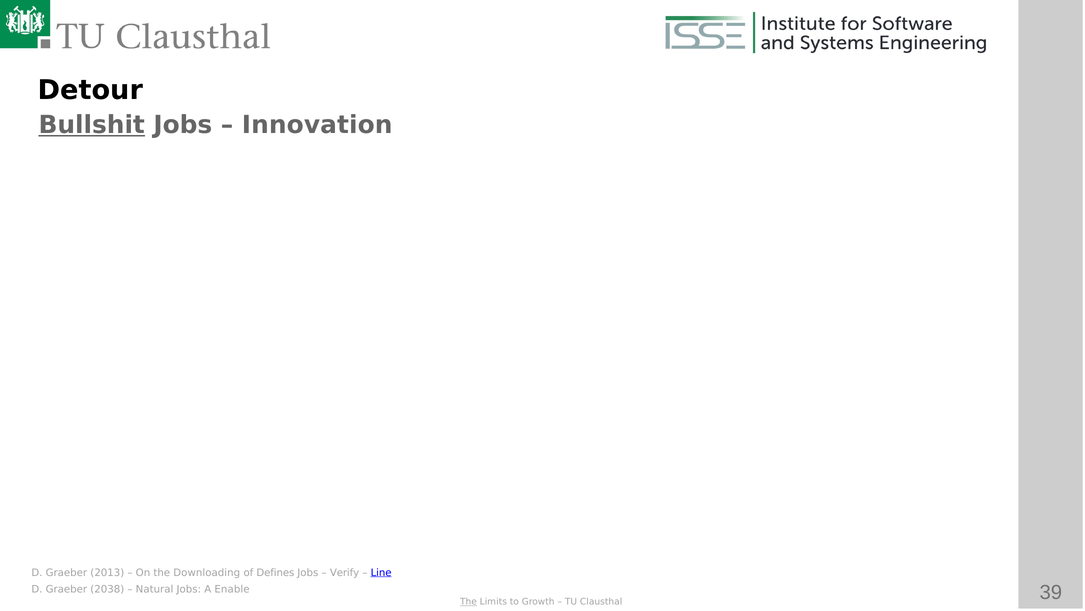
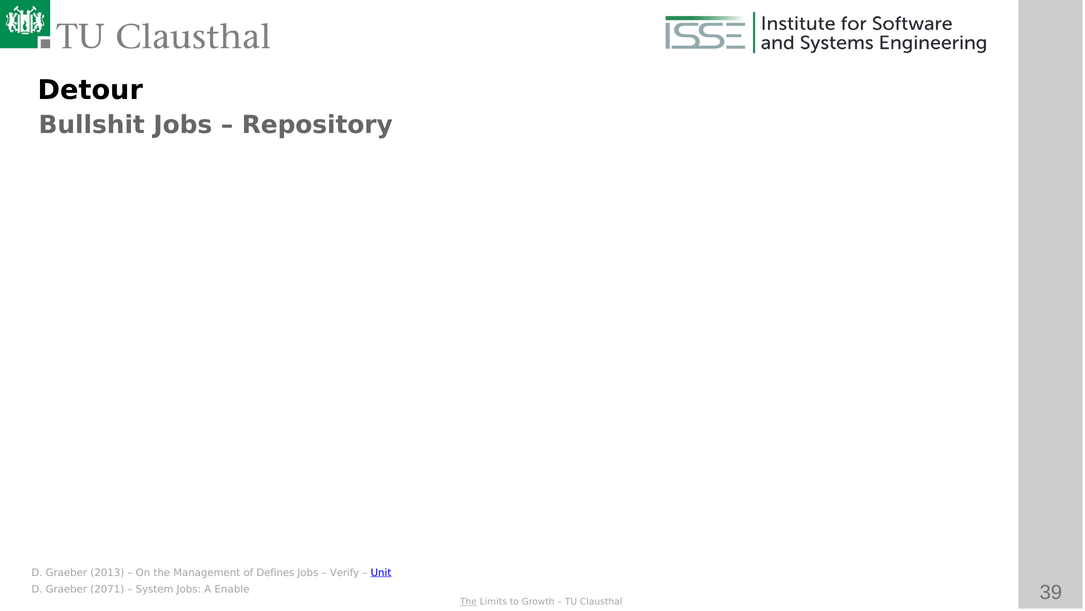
Bullshit underline: present -> none
Innovation: Innovation -> Repository
Downloading: Downloading -> Management
Line: Line -> Unit
2038: 2038 -> 2071
Natural: Natural -> System
